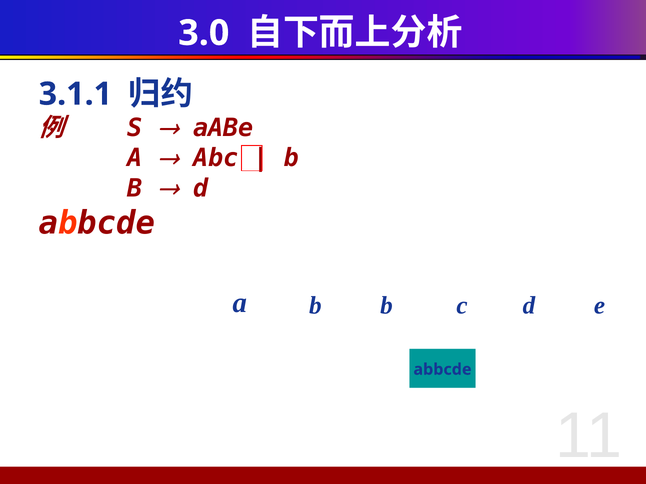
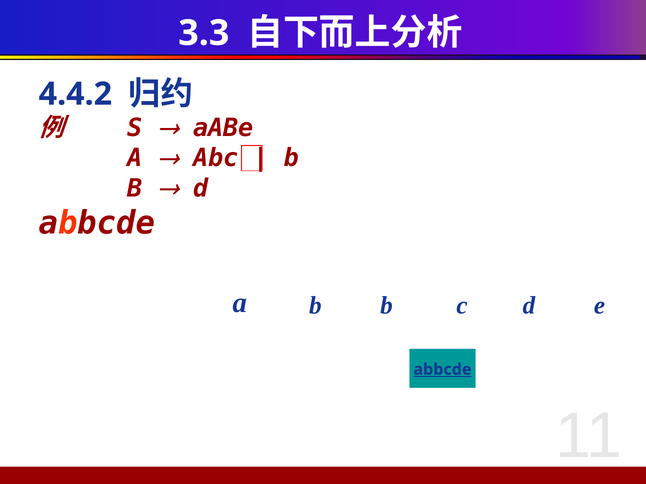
3.0: 3.0 -> 3.3
3.1.1: 3.1.1 -> 4.4.2
abbcde at (442, 370) underline: none -> present
